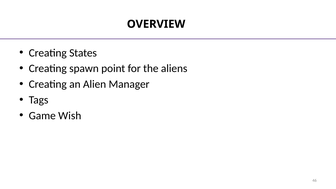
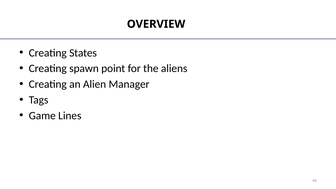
Wish: Wish -> Lines
